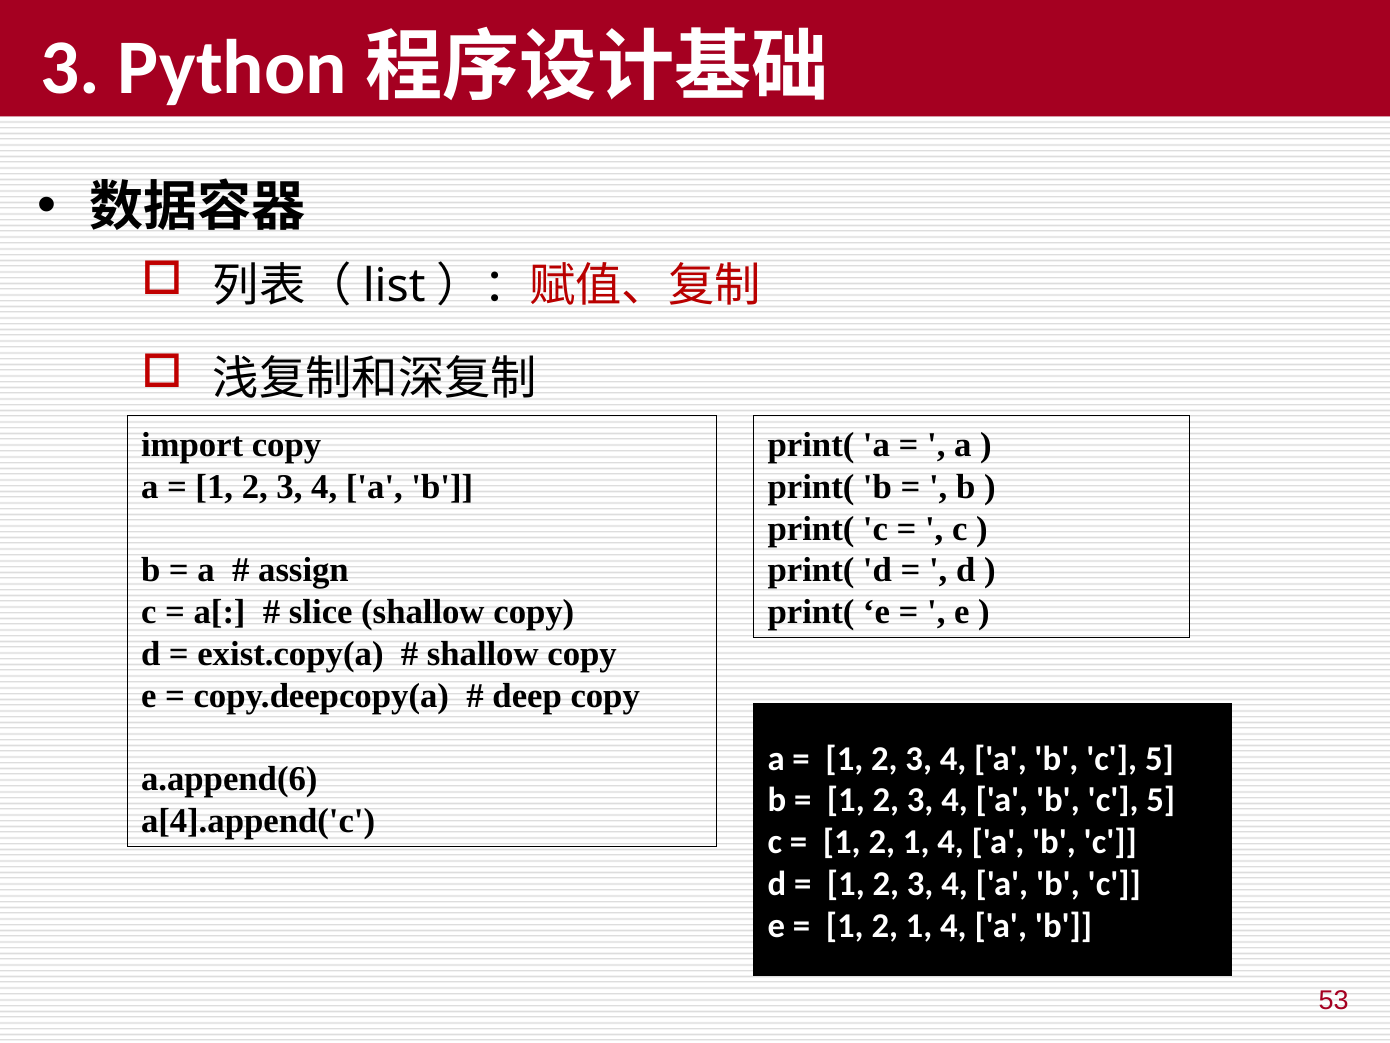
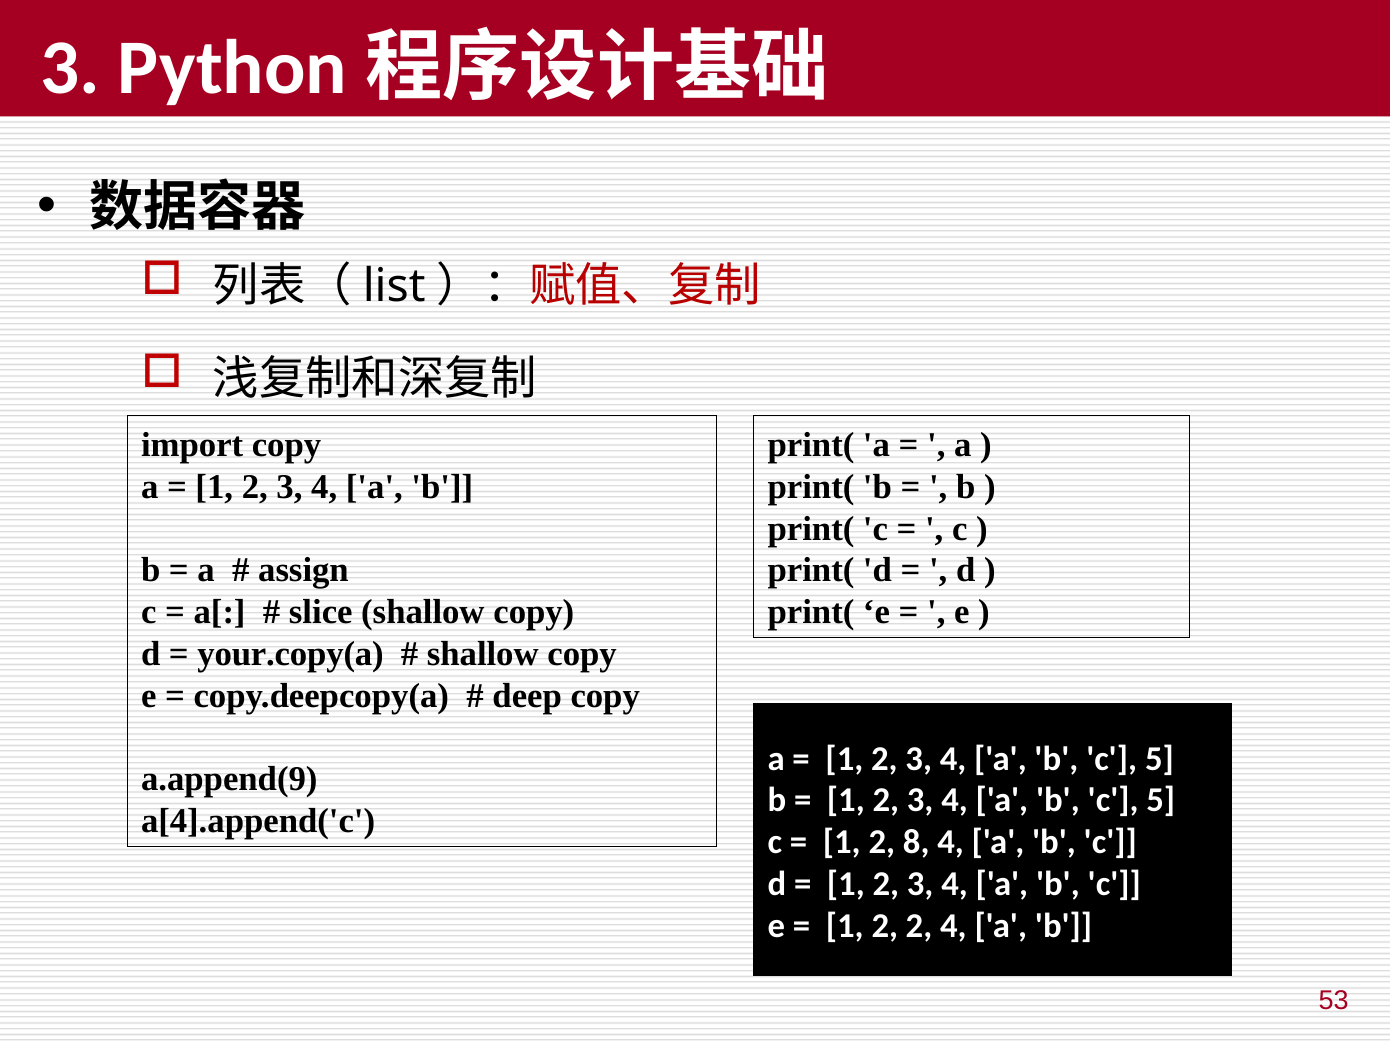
exist.copy(a: exist.copy(a -> your.copy(a
a.append(6: a.append(6 -> a.append(9
1 at (916, 842): 1 -> 8
1 at (919, 925): 1 -> 2
